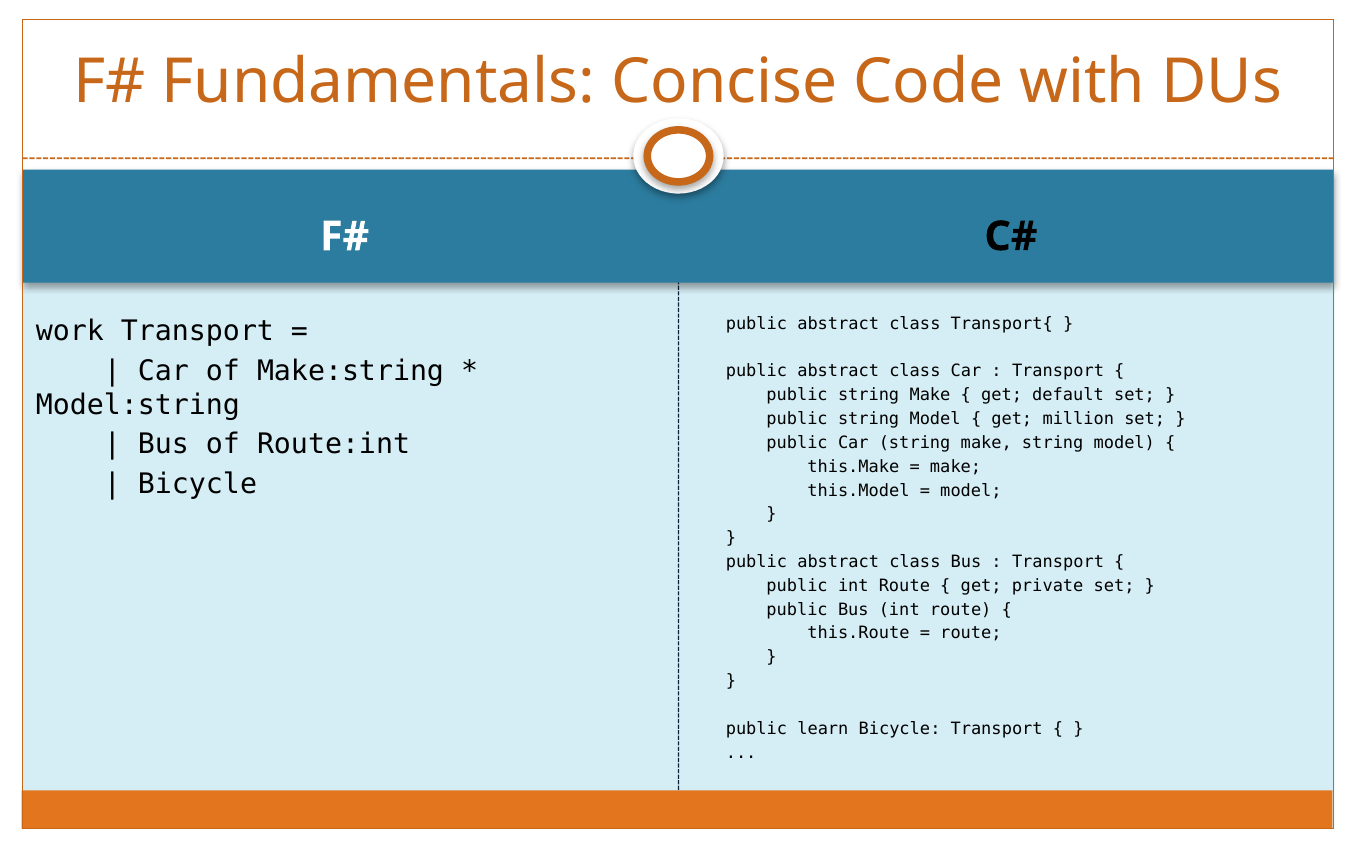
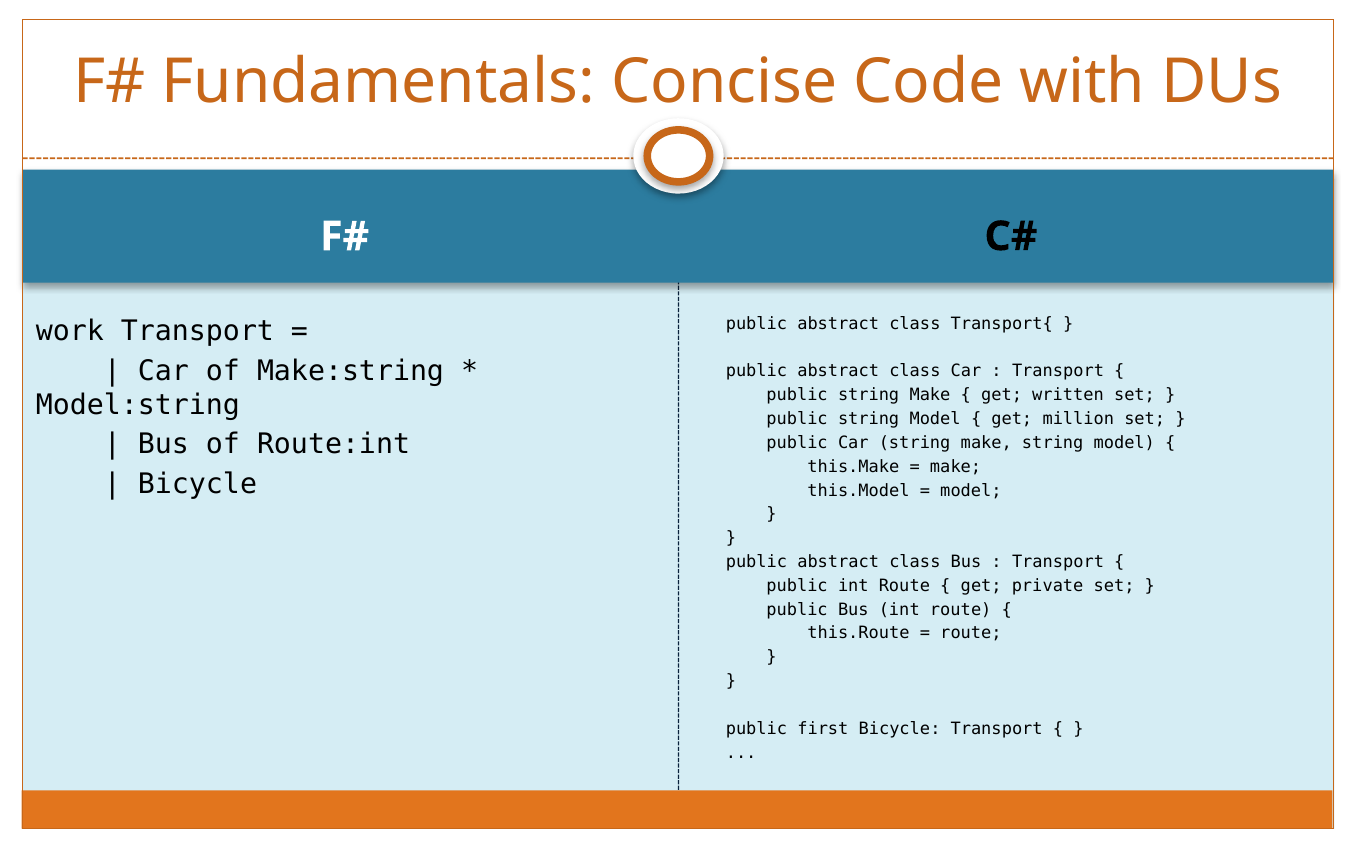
default: default -> written
learn: learn -> first
